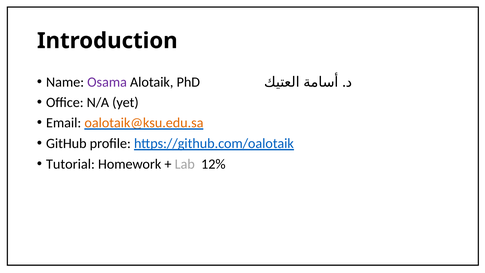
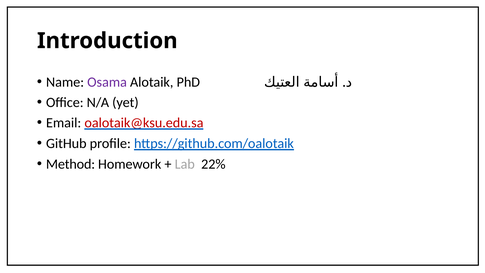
oalotaik@ksu.edu.sa colour: orange -> red
Tutorial: Tutorial -> Method
12%: 12% -> 22%
